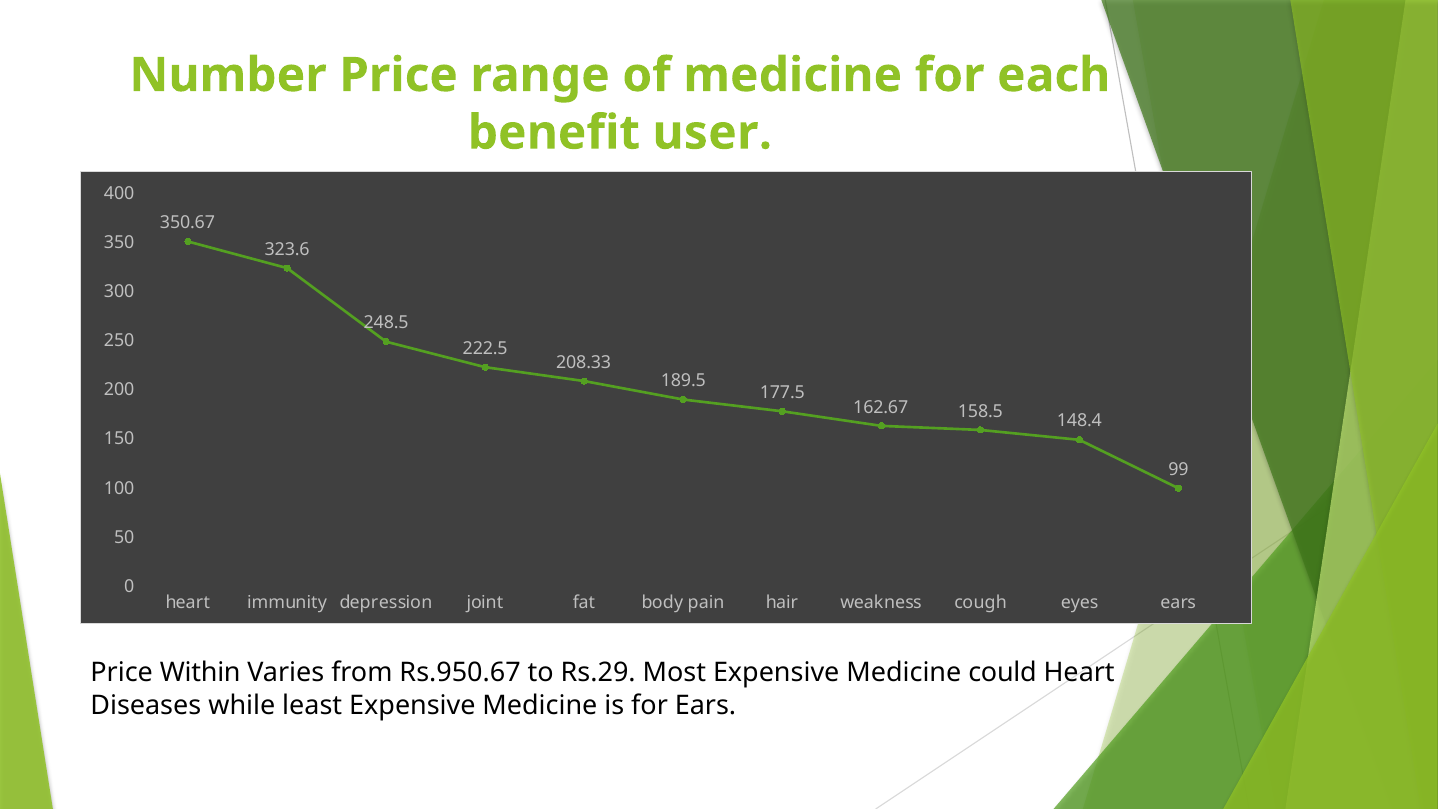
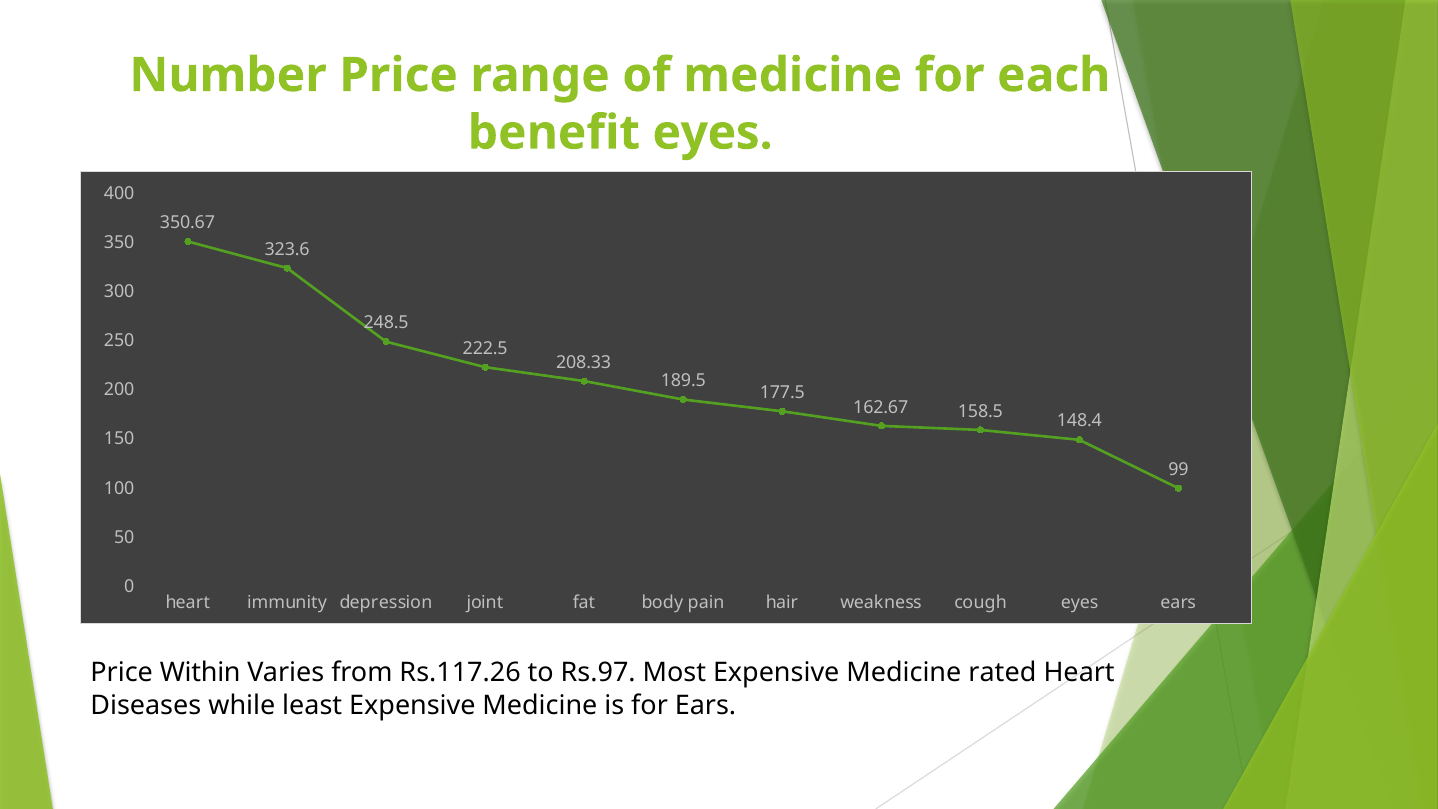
benefit user: user -> eyes
Rs.950.67: Rs.950.67 -> Rs.117.26
Rs.29: Rs.29 -> Rs.97
could: could -> rated
